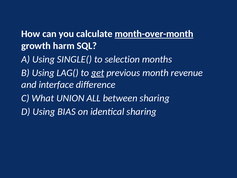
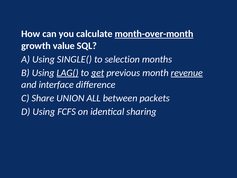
harm: harm -> value
LAG( underline: none -> present
revenue underline: none -> present
What: What -> Share
between sharing: sharing -> packets
BIAS: BIAS -> FCFS
